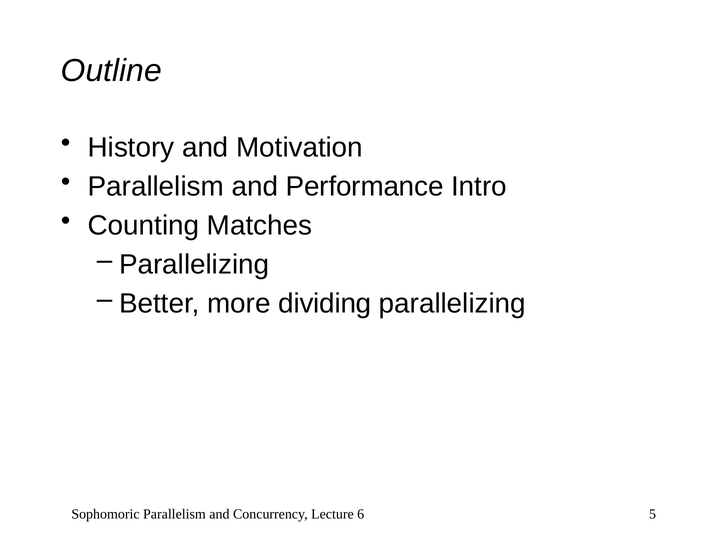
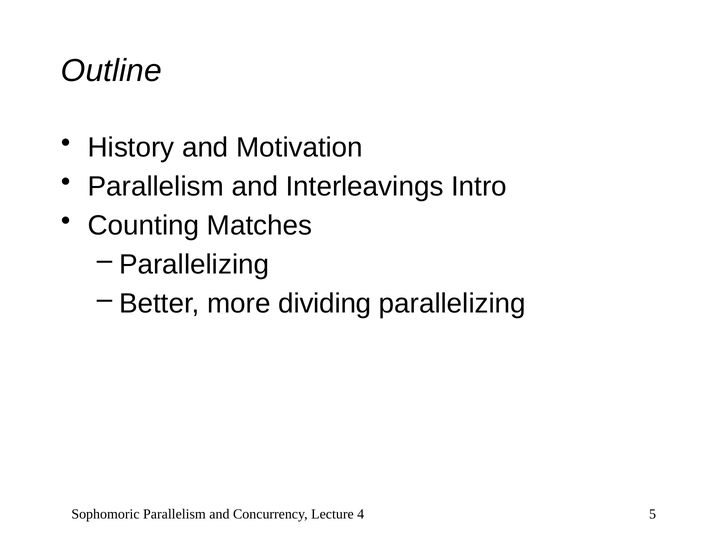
Performance: Performance -> Interleavings
6: 6 -> 4
